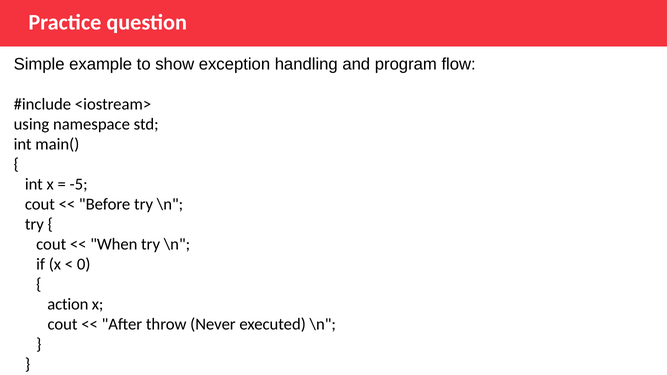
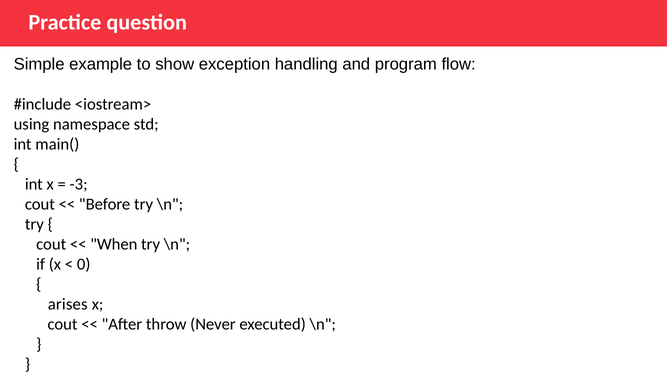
-5: -5 -> -3
action: action -> arises
